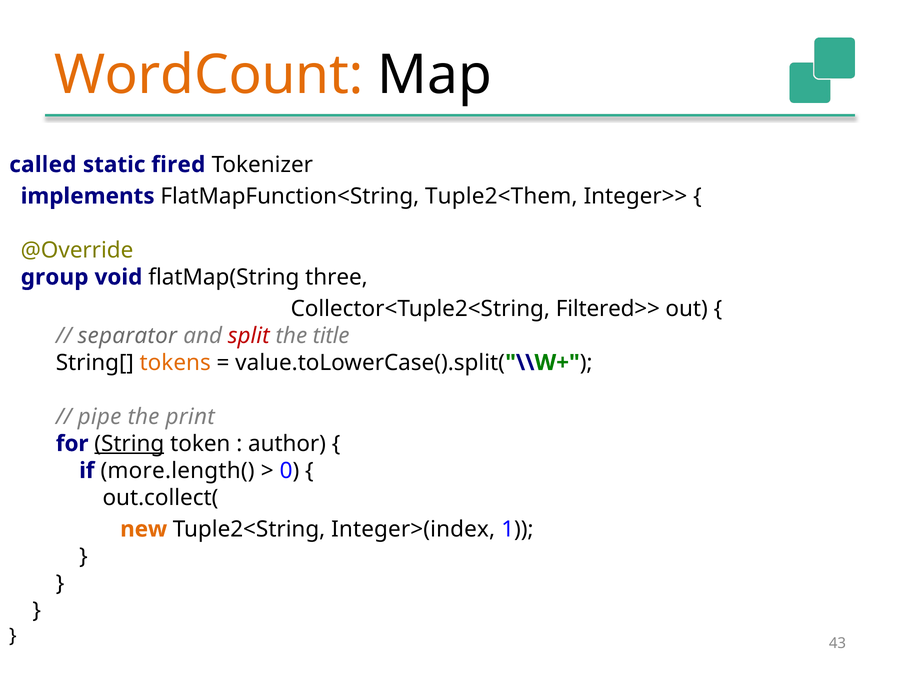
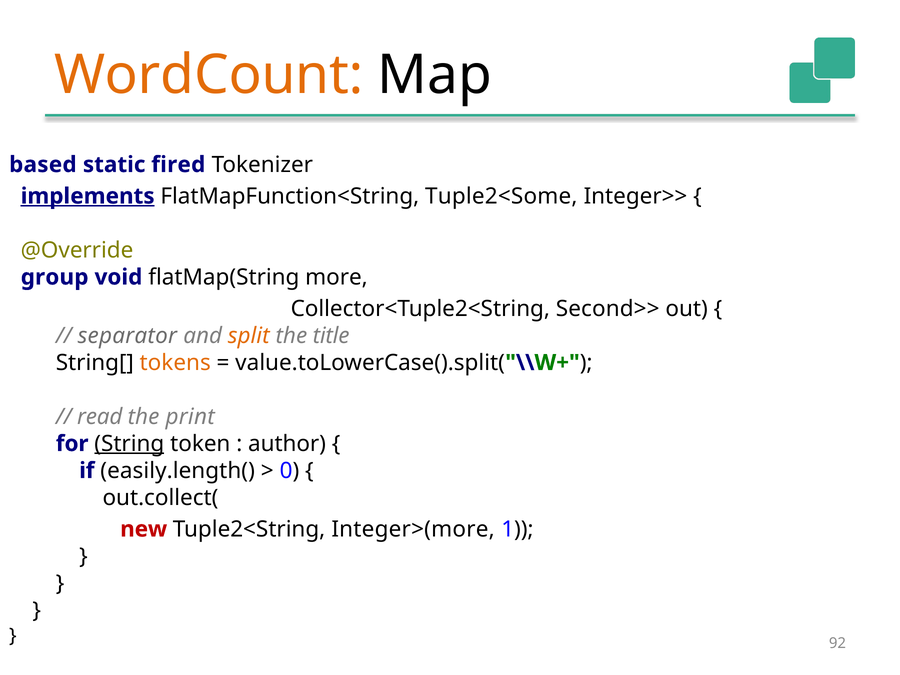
called: called -> based
implements underline: none -> present
Tuple2<Them: Tuple2<Them -> Tuple2<Some
three: three -> more
Filtered>>: Filtered>> -> Second>>
split colour: red -> orange
pipe: pipe -> read
more.length(: more.length( -> easily.length(
new colour: orange -> red
Integer>(index: Integer>(index -> Integer>(more
43: 43 -> 92
